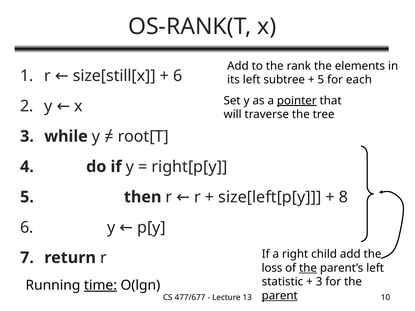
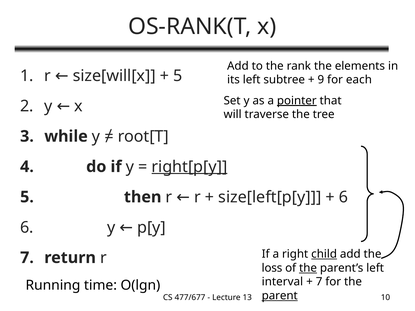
size[still[x: size[still[x -> size[will[x
6 at (178, 76): 6 -> 5
5 at (321, 80): 5 -> 9
right[p[y underline: none -> present
8 at (343, 197): 8 -> 6
child underline: none -> present
statistic: statistic -> interval
3 at (319, 282): 3 -> 7
time underline: present -> none
